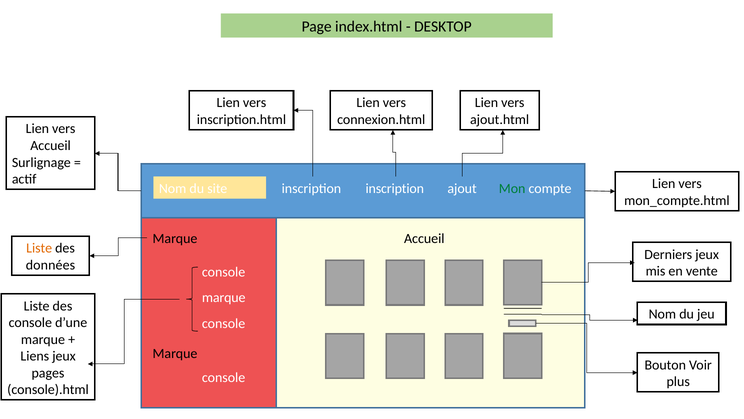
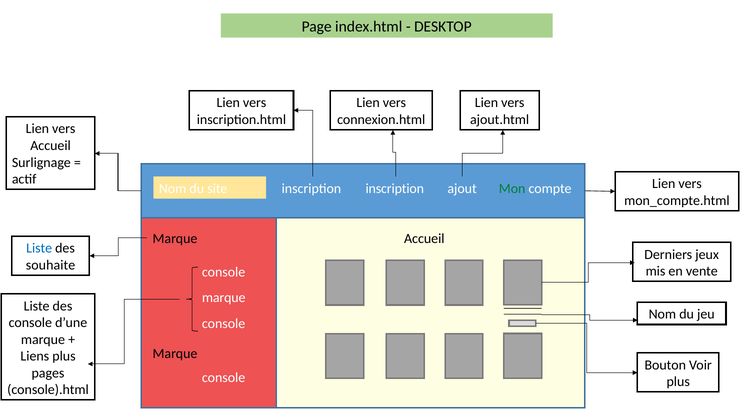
Liste at (39, 248) colour: orange -> blue
données: données -> souhaite
Liens jeux: jeux -> plus
